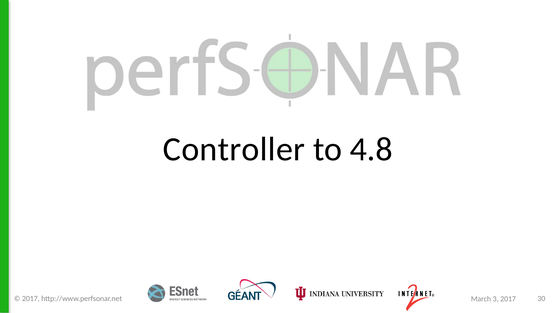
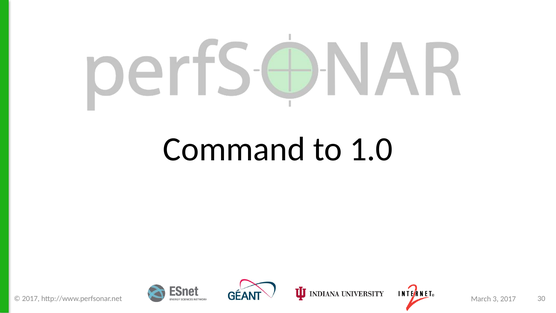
Controller: Controller -> Command
4.8: 4.8 -> 1.0
